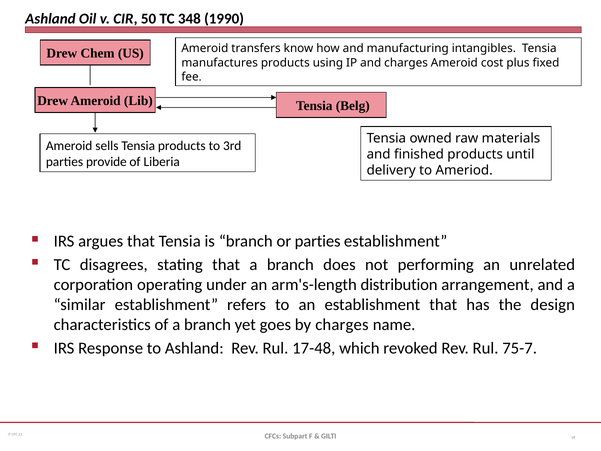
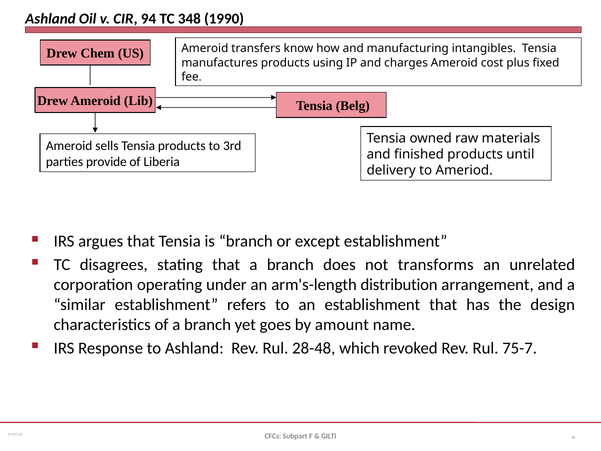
50: 50 -> 94
or parties: parties -> except
performing: performing -> transforms
by charges: charges -> amount
17-48: 17-48 -> 28-48
